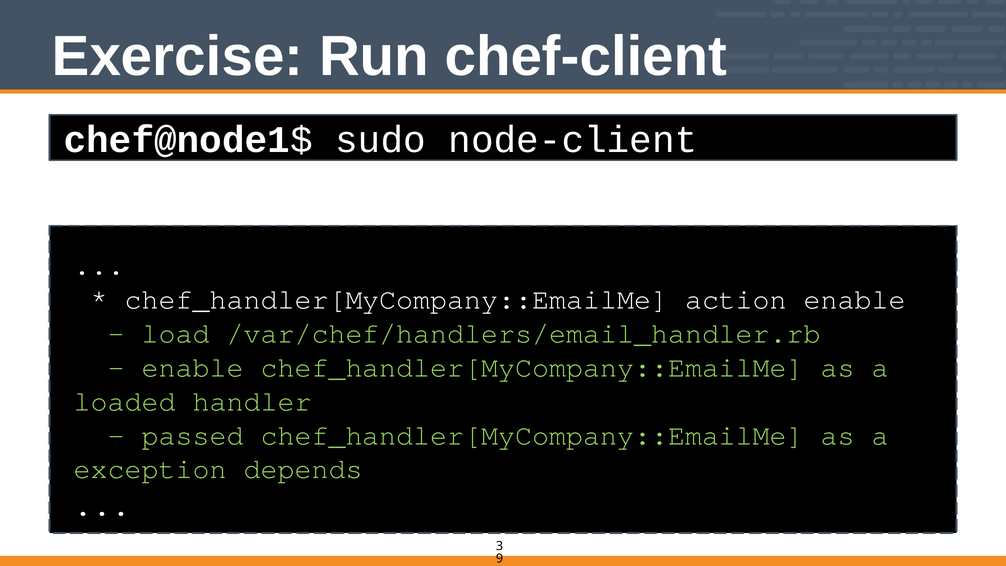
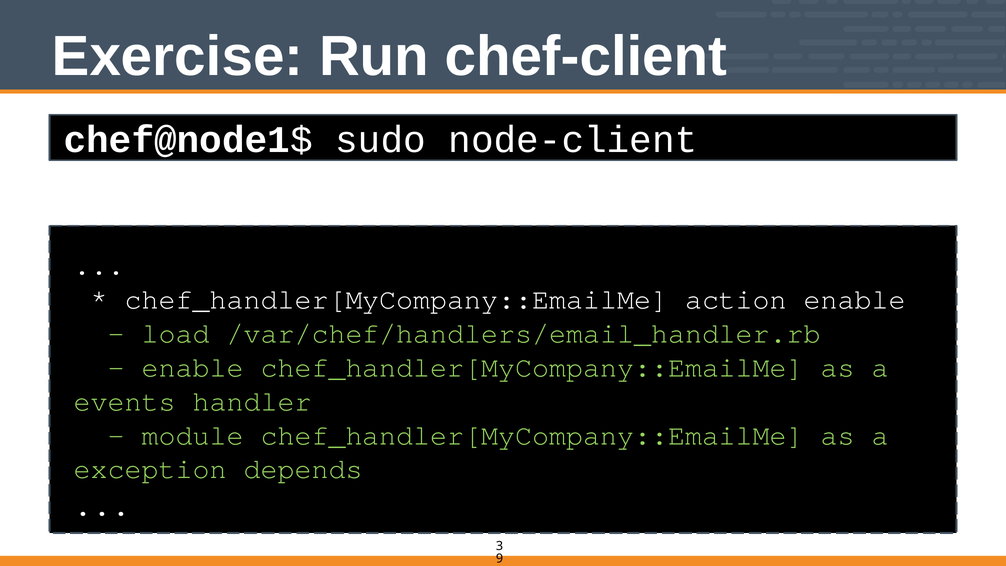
loaded: loaded -> events
passed: passed -> module
